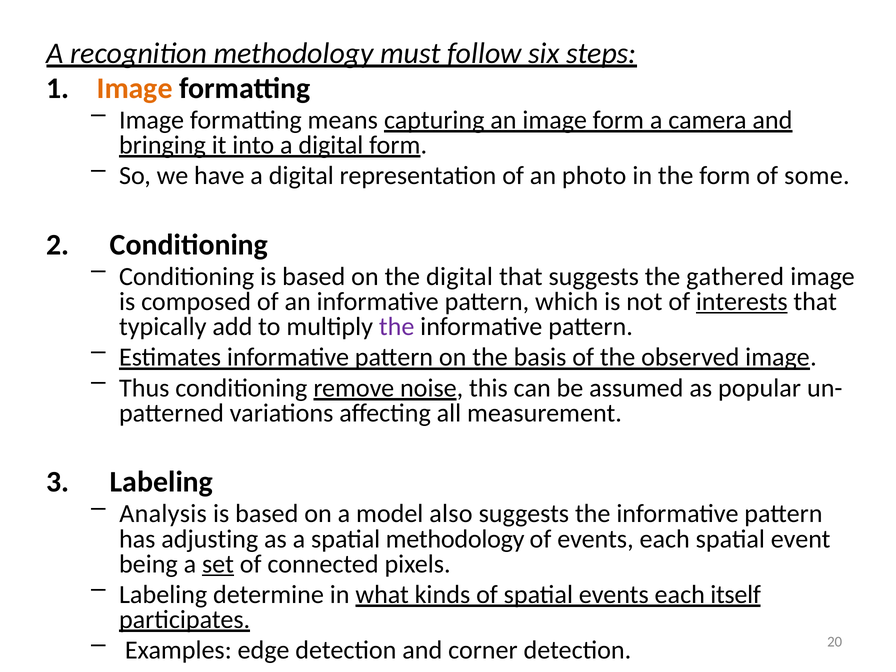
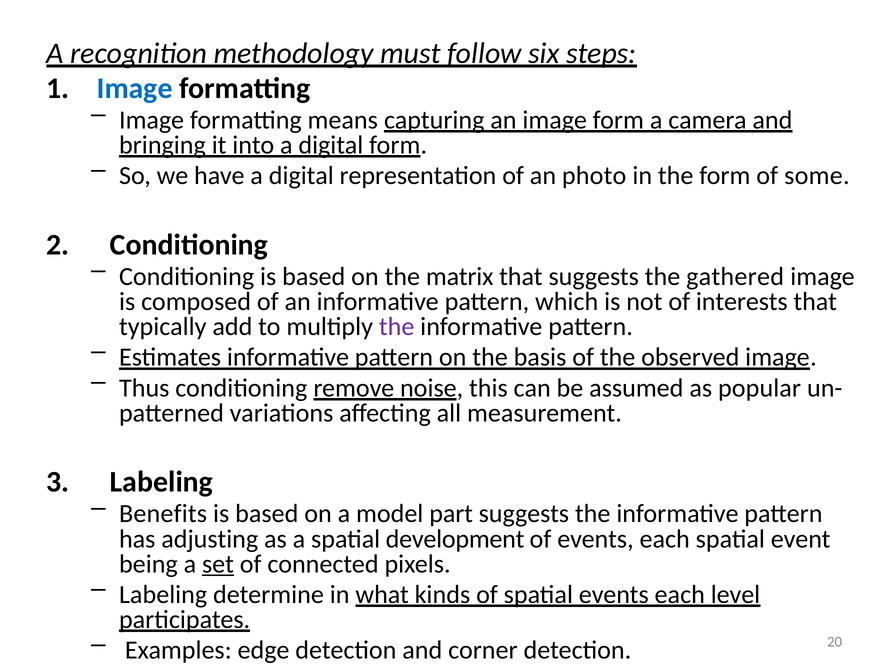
Image at (135, 88) colour: orange -> blue
the digital: digital -> matrix
interests underline: present -> none
Analysis: Analysis -> Benefits
also: also -> part
spatial methodology: methodology -> development
itself: itself -> level
